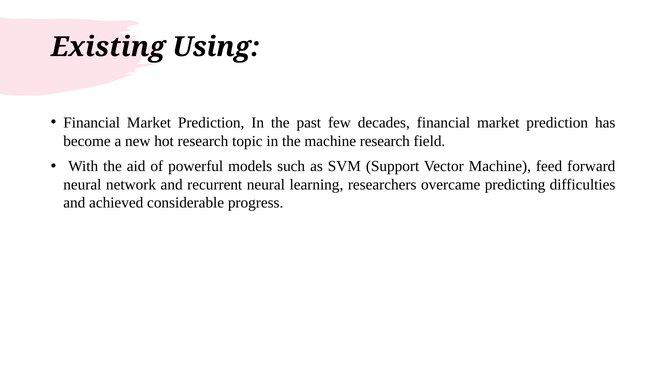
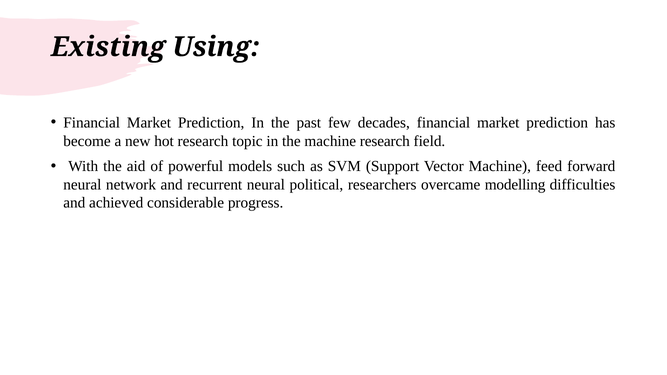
learning: learning -> political
predicting: predicting -> modelling
